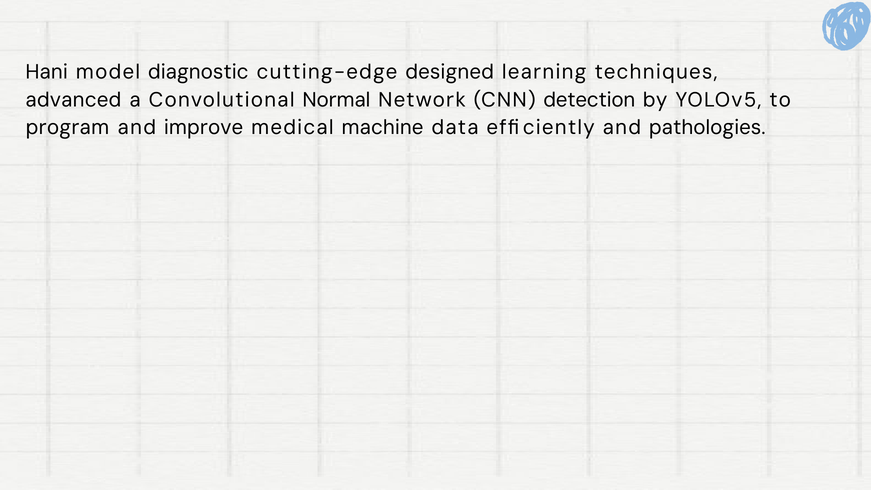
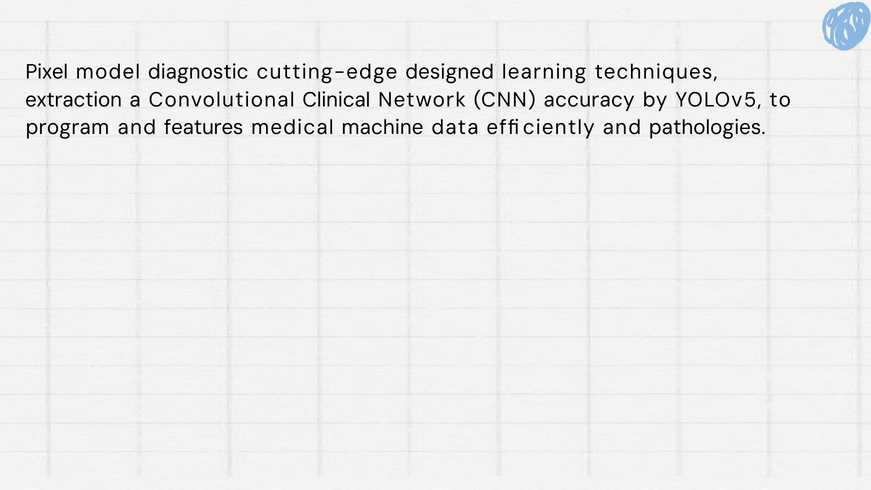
Hani: Hani -> Pixel
advanced: advanced -> extraction
Normal: Normal -> Clinical
detection: detection -> accuracy
improve: improve -> features
